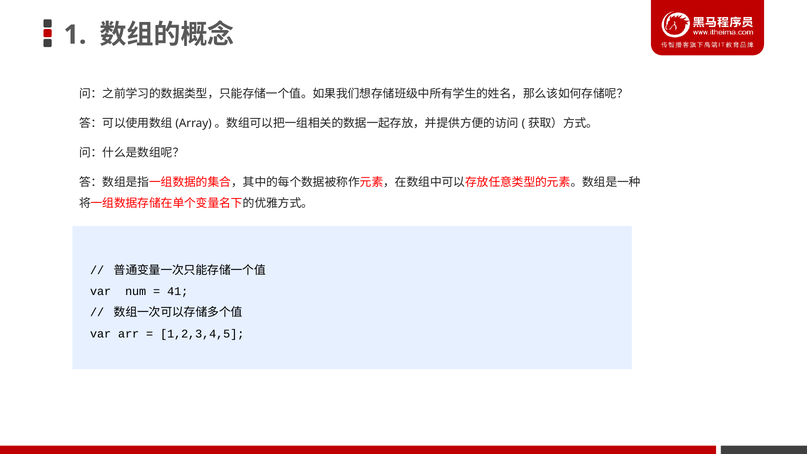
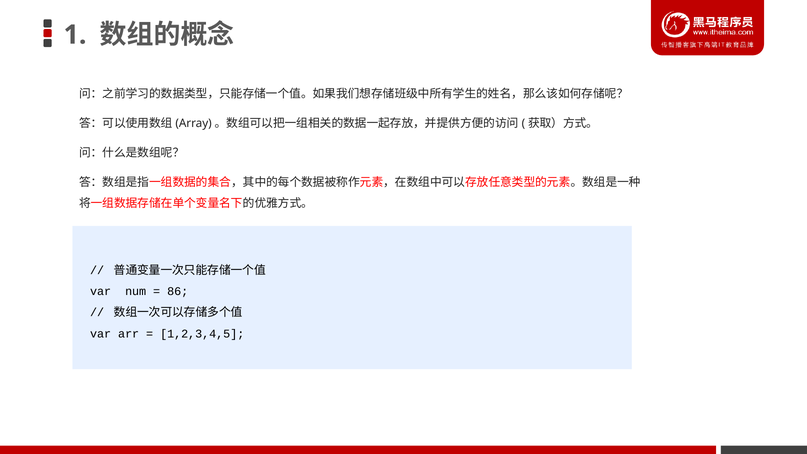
41: 41 -> 86
